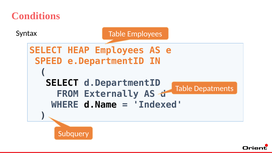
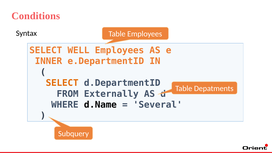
HEAP: HEAP -> WELL
SPEED: SPEED -> INNER
SELECT at (62, 83) colour: black -> orange
Indexed: Indexed -> Several
